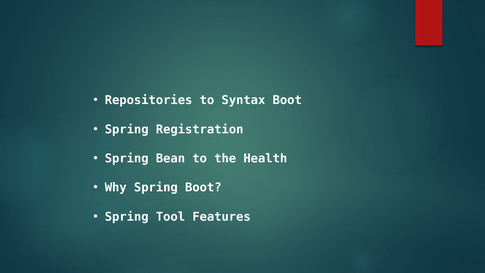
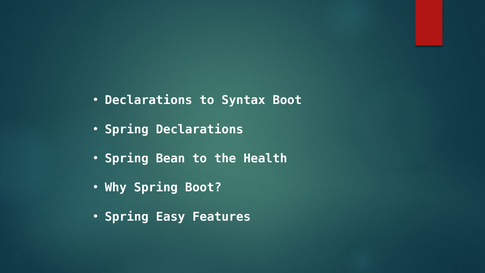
Repositories at (149, 100): Repositories -> Declarations
Spring Registration: Registration -> Declarations
Tool: Tool -> Easy
